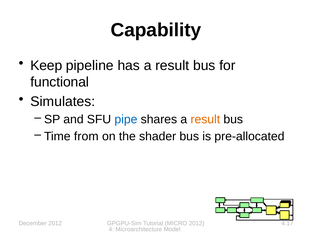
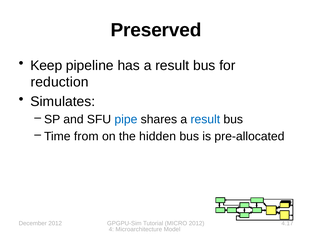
Capability: Capability -> Preserved
functional: functional -> reduction
result at (205, 119) colour: orange -> blue
shader: shader -> hidden
